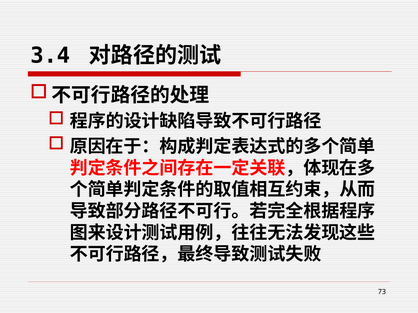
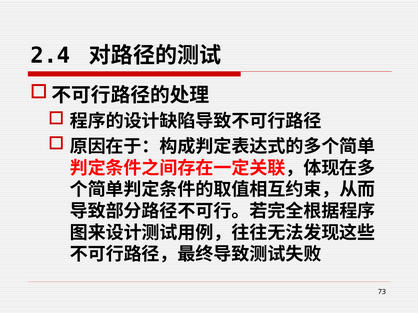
3.4: 3.4 -> 2.4
